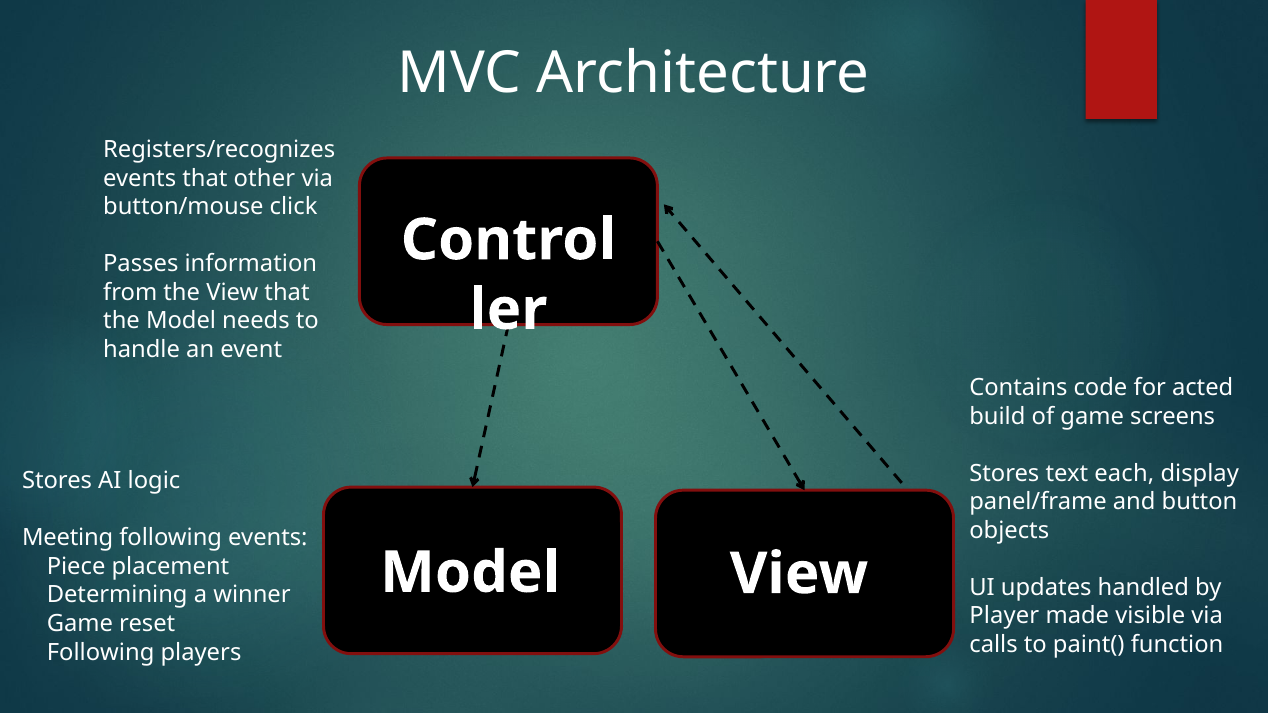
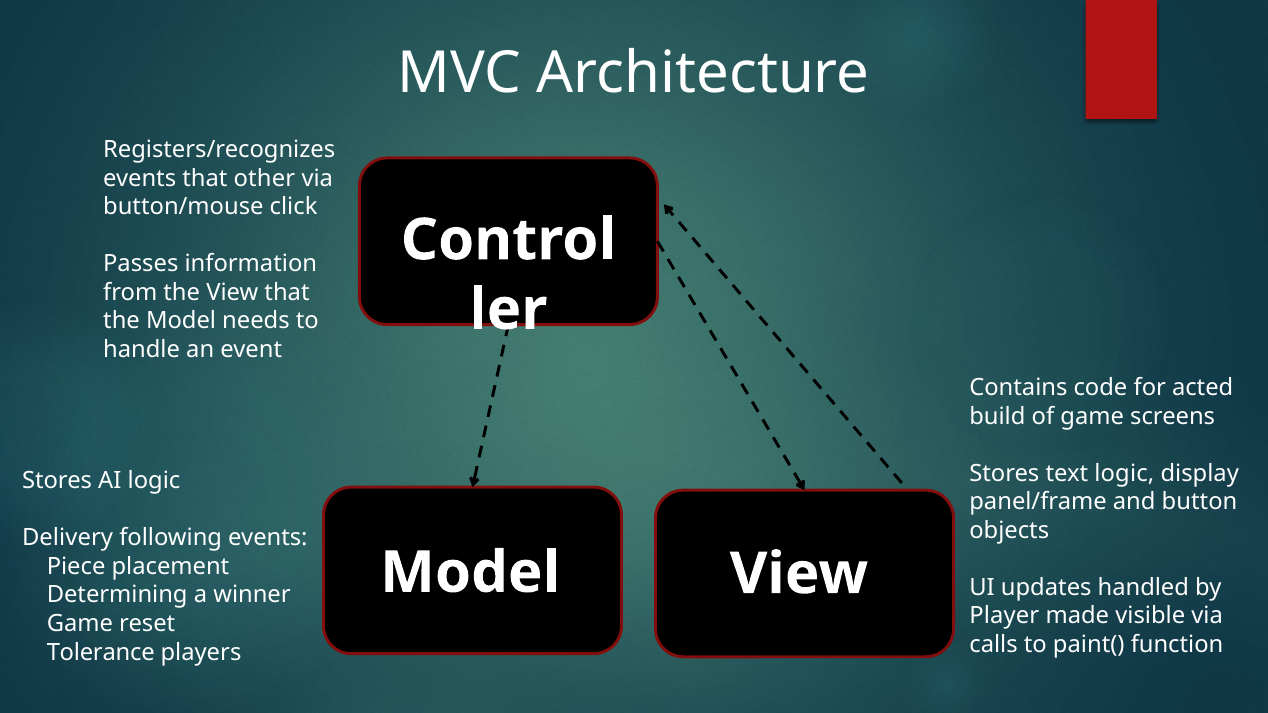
text each: each -> logic
Meeting: Meeting -> Delivery
Following at (101, 652): Following -> Tolerance
